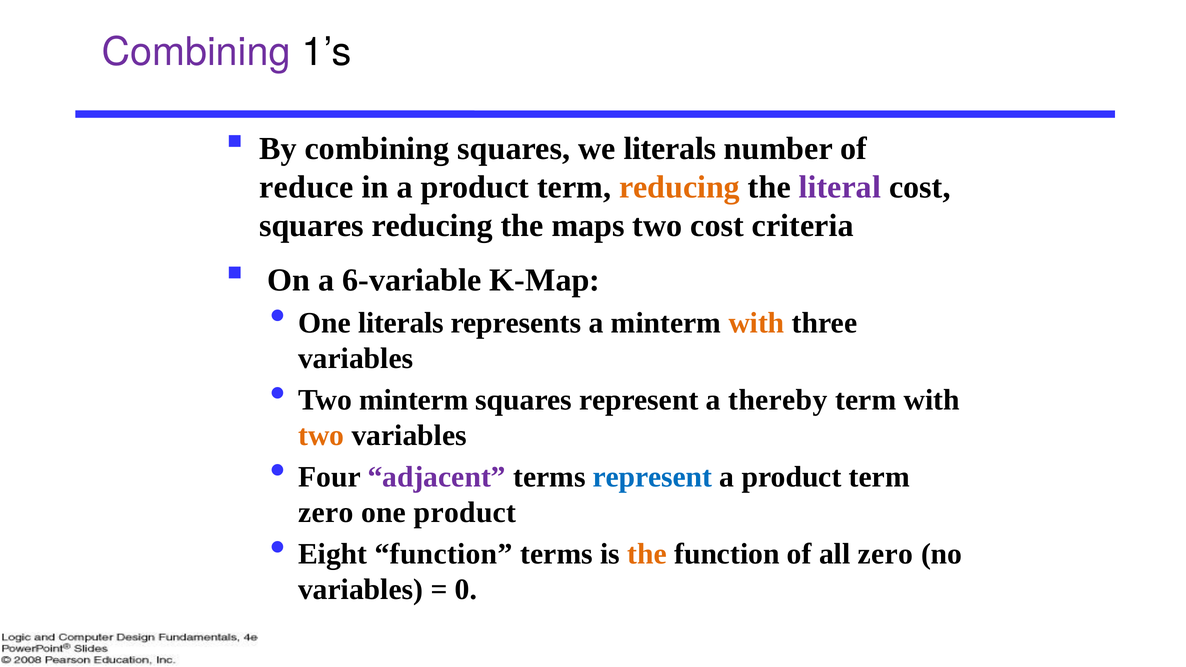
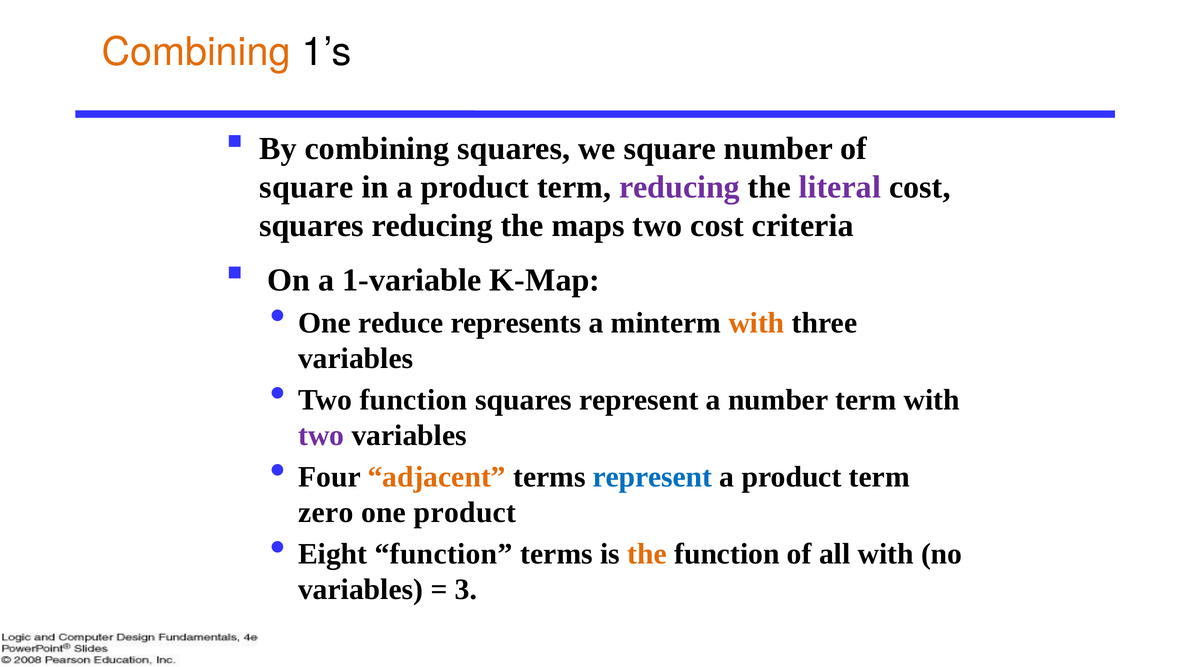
Combining at (196, 52) colour: purple -> orange
we literals: literals -> square
reduce at (306, 187): reduce -> square
reducing at (680, 187) colour: orange -> purple
6-variable: 6-variable -> 1-variable
One literals: literals -> reduce
Two minterm: minterm -> function
a thereby: thereby -> number
two at (321, 436) colour: orange -> purple
adjacent colour: purple -> orange
all zero: zero -> with
0: 0 -> 3
